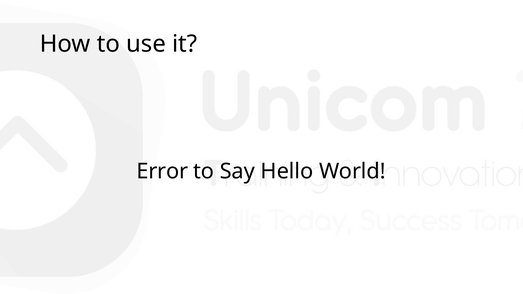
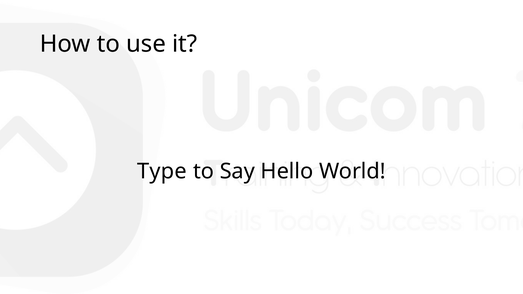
Error: Error -> Type
